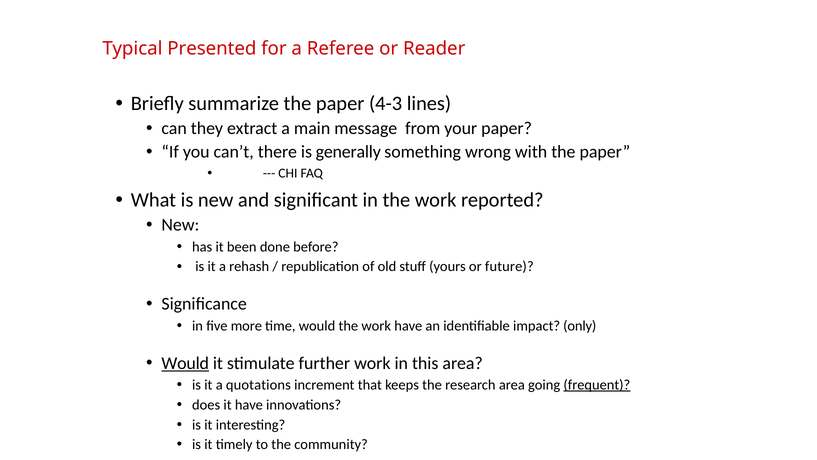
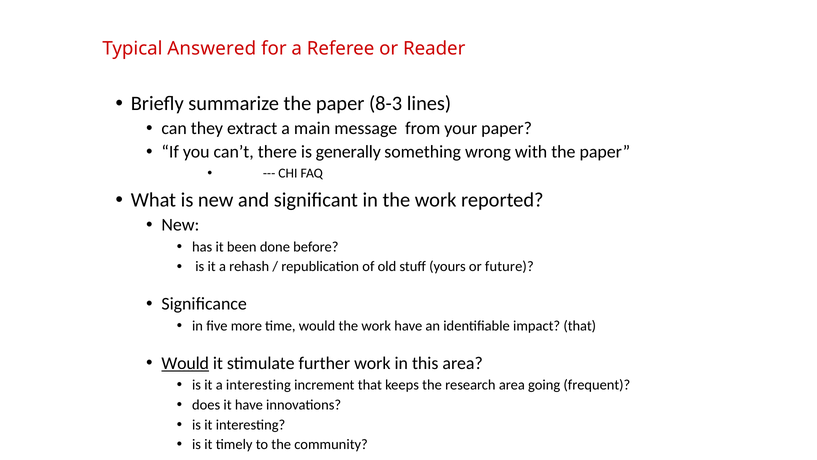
Presented: Presented -> Answered
4-3: 4-3 -> 8-3
impact only: only -> that
a quotations: quotations -> interesting
frequent underline: present -> none
